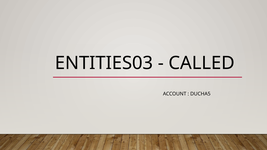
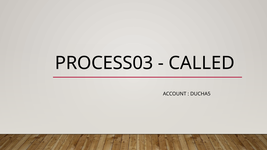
ENTITIES03: ENTITIES03 -> PROCESS03
